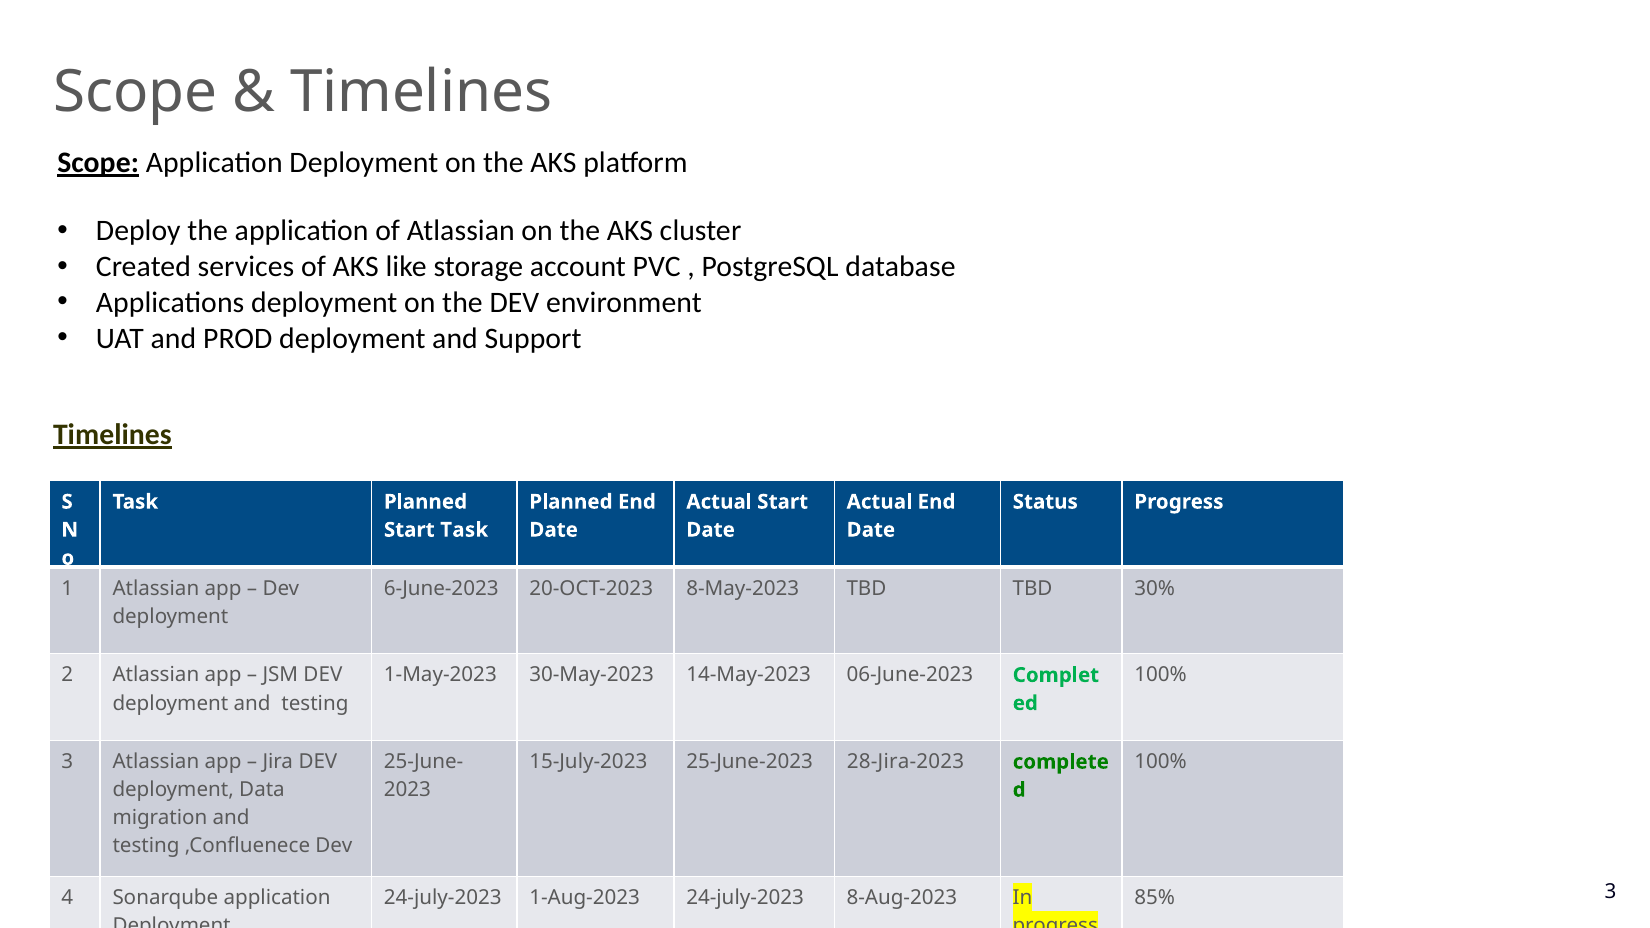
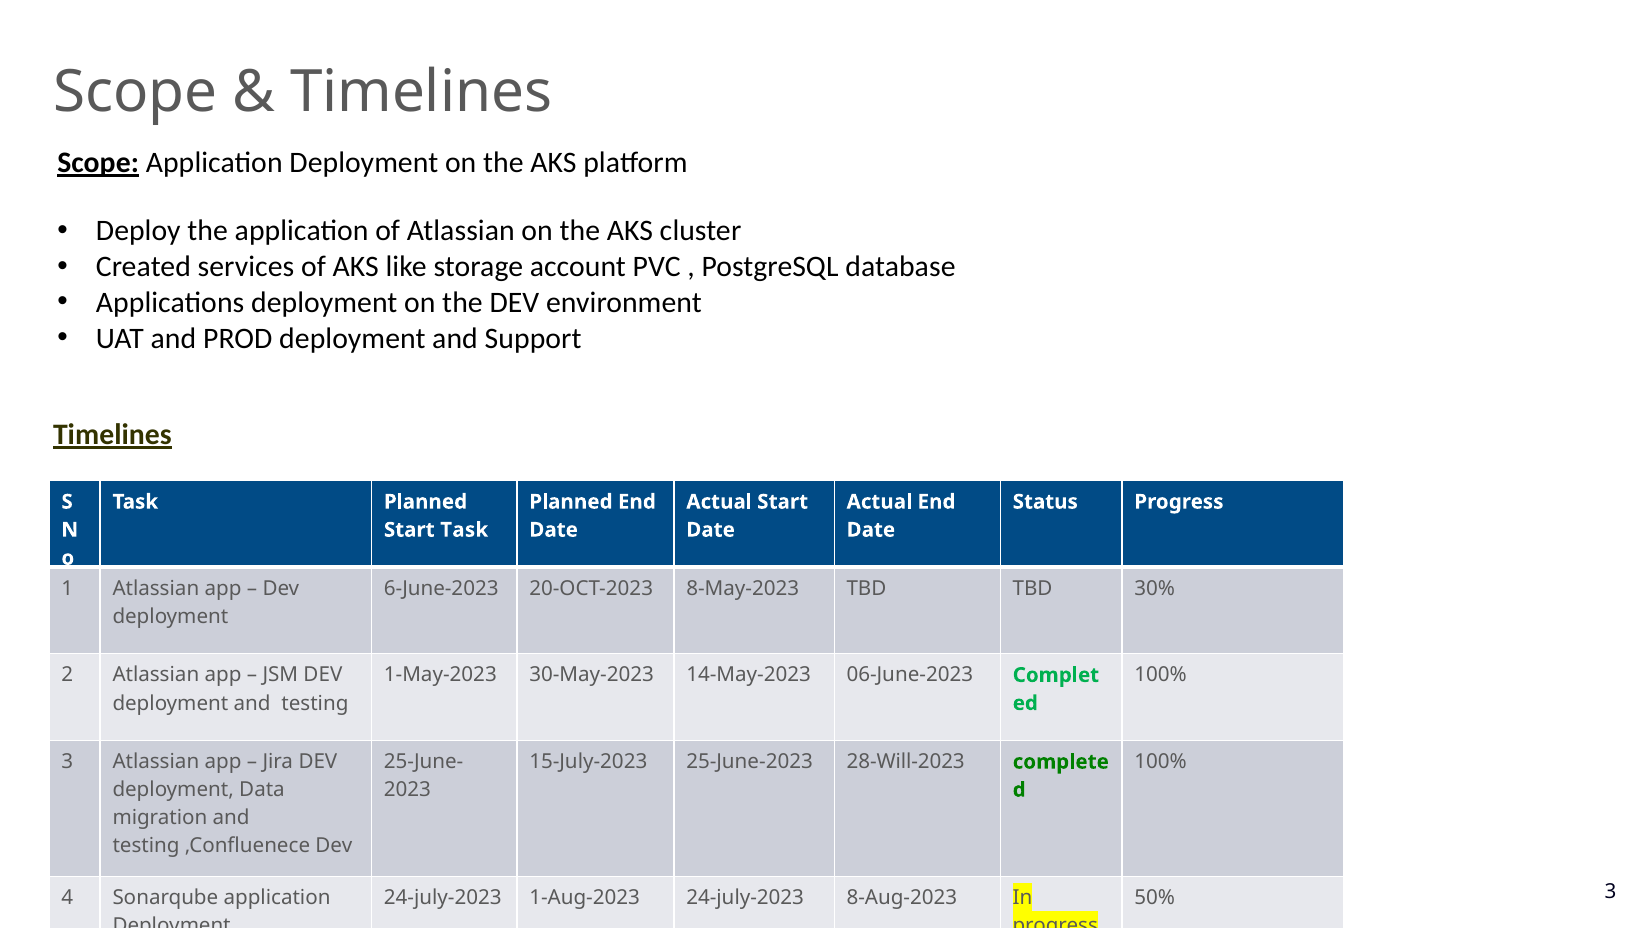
28-Jira-2023: 28-Jira-2023 -> 28-Will-2023
85%: 85% -> 50%
